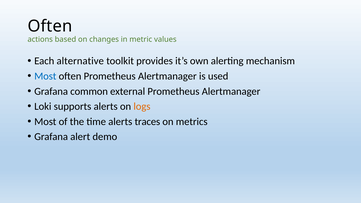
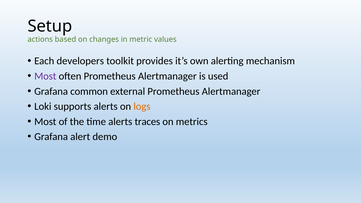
Often at (50, 26): Often -> Setup
alternative: alternative -> developers
Most at (45, 76) colour: blue -> purple
